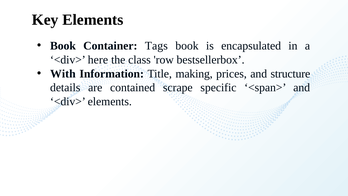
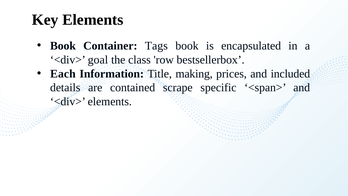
here: here -> goal
With: With -> Each
structure: structure -> included
